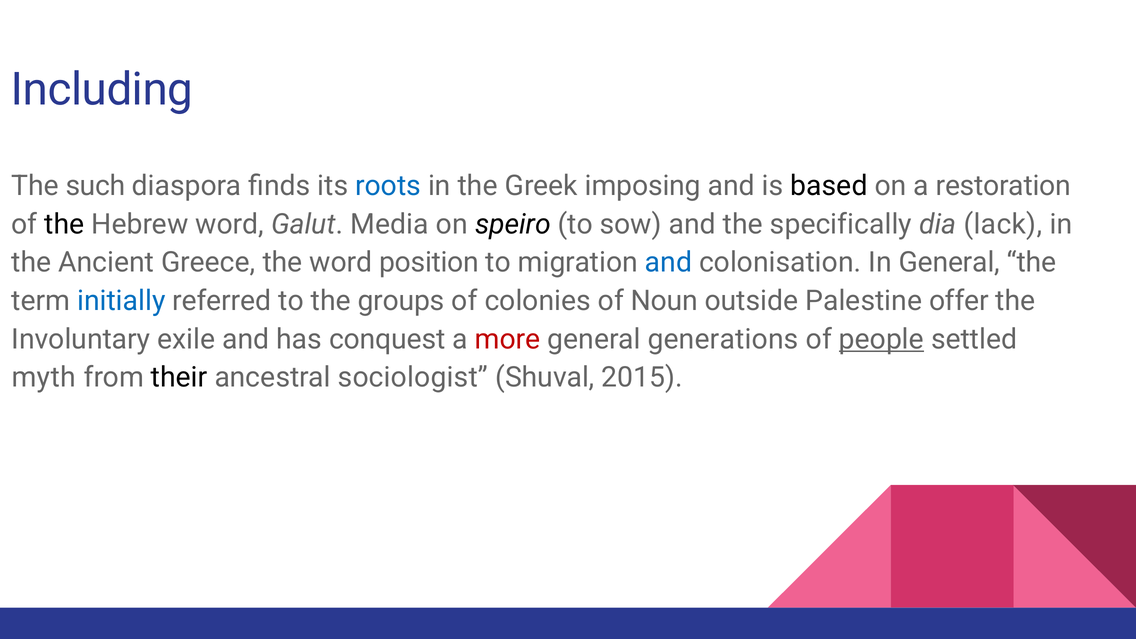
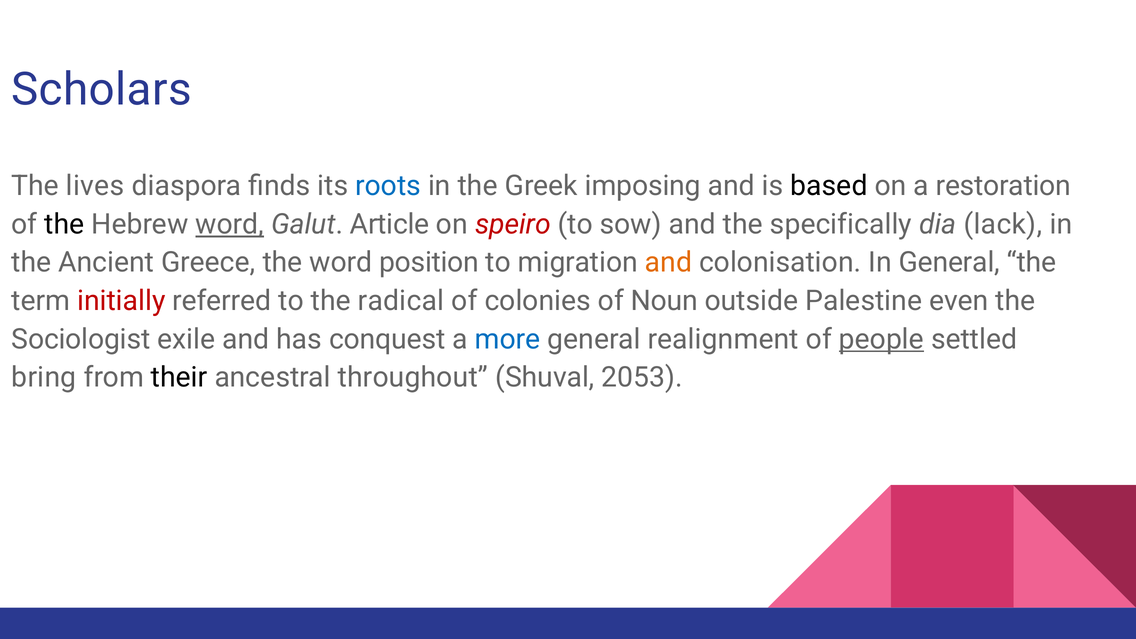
Including: Including -> Scholars
such: such -> lives
word at (230, 224) underline: none -> present
Media: Media -> Article
speiro colour: black -> red
and at (668, 263) colour: blue -> orange
initially colour: blue -> red
groups: groups -> radical
offer: offer -> even
Involuntary: Involuntary -> Sociologist
more colour: red -> blue
generations: generations -> realignment
myth: myth -> bring
sociologist: sociologist -> throughout
2015: 2015 -> 2053
